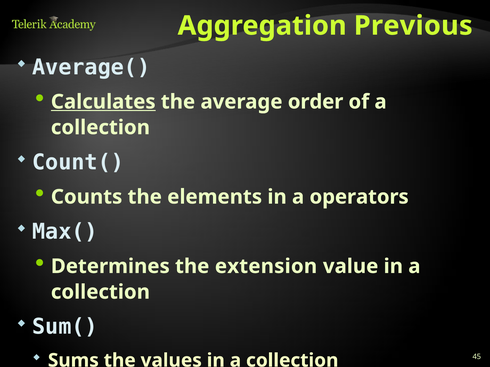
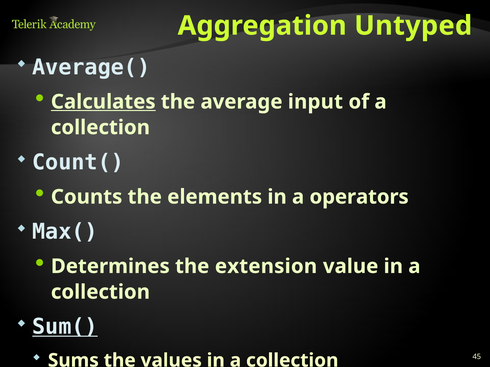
Previous: Previous -> Untyped
order: order -> input
Sum( underline: none -> present
